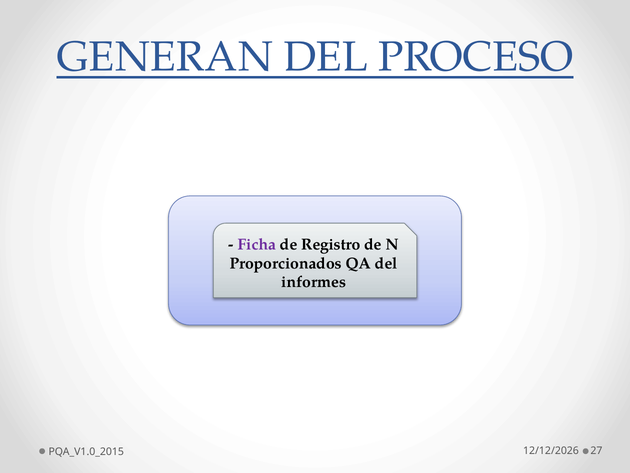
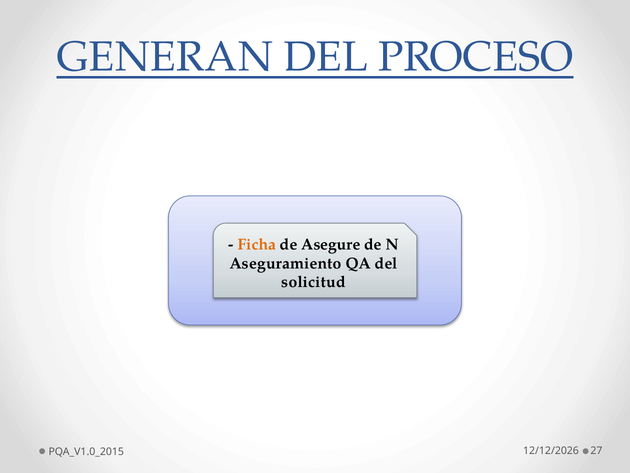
Ficha colour: purple -> orange
Registro: Registro -> Asegure
Proporcionados: Proporcionados -> Aseguramiento
informes: informes -> solicitud
